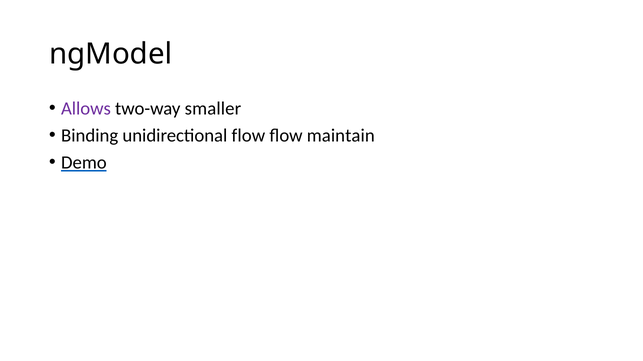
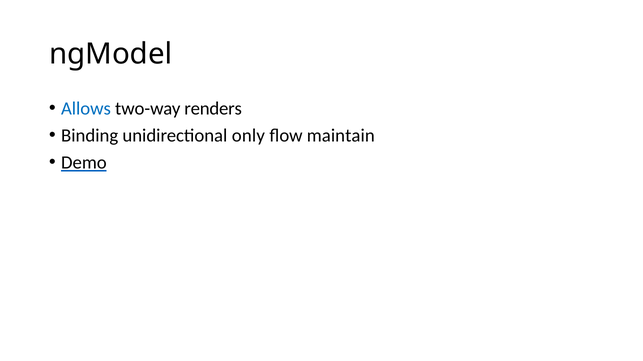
Allows colour: purple -> blue
smaller: smaller -> renders
unidirectional flow: flow -> only
